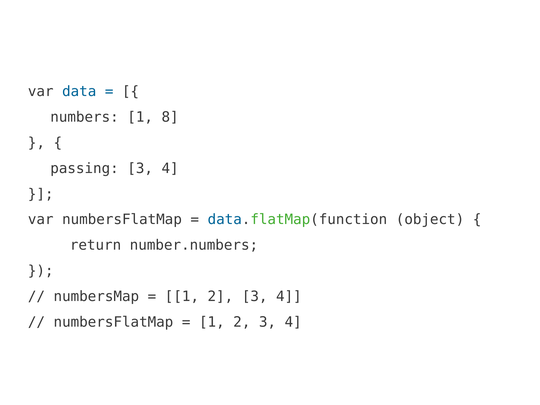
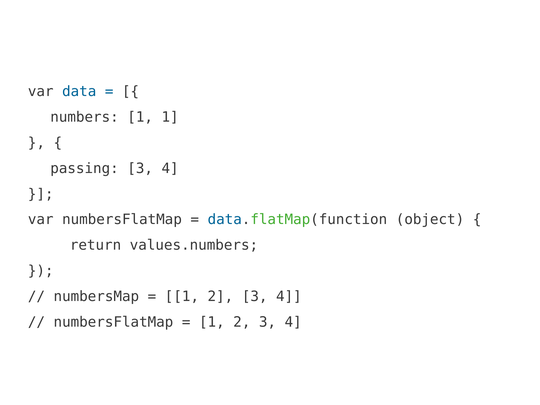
1 8: 8 -> 1
number.numbers: number.numbers -> values.numbers
